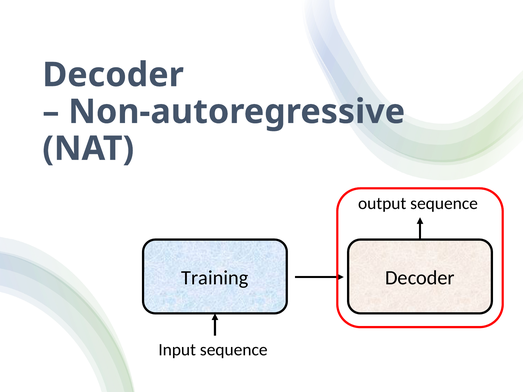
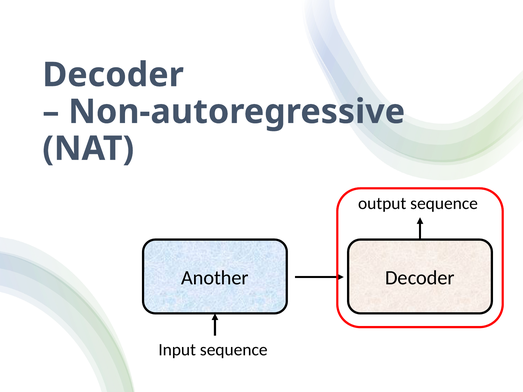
Training: Training -> Another
